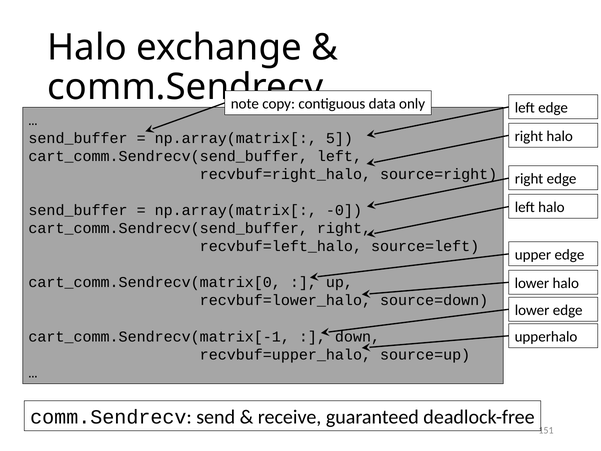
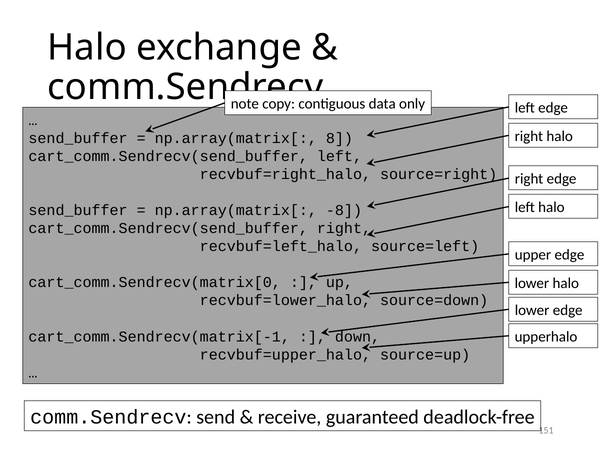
5: 5 -> 8
-0: -0 -> -8
